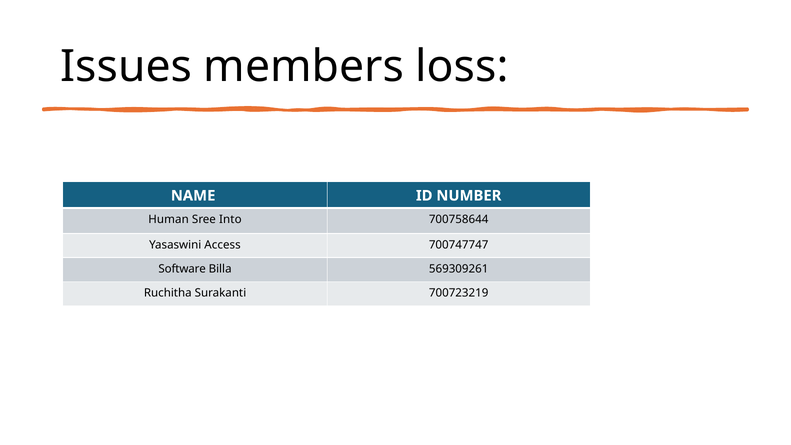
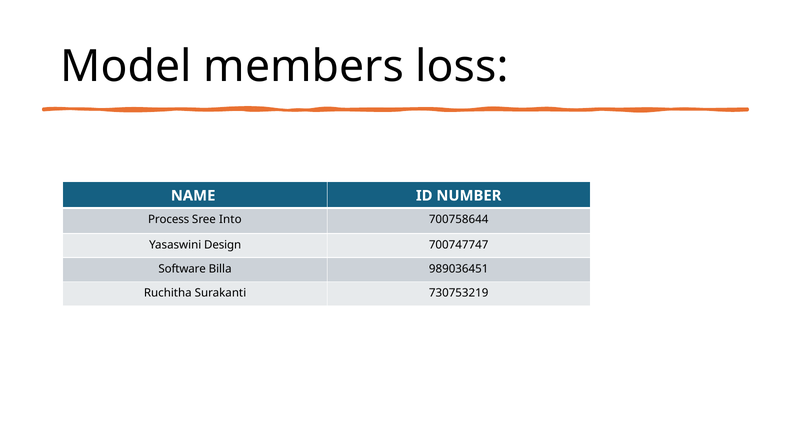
Issues: Issues -> Model
Human: Human -> Process
Access: Access -> Design
569309261: 569309261 -> 989036451
700723219: 700723219 -> 730753219
